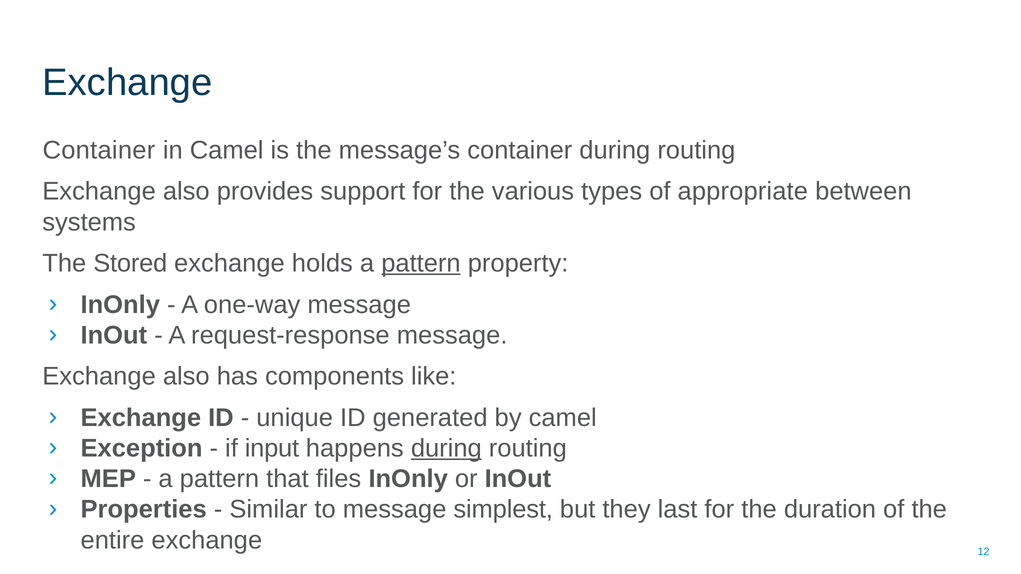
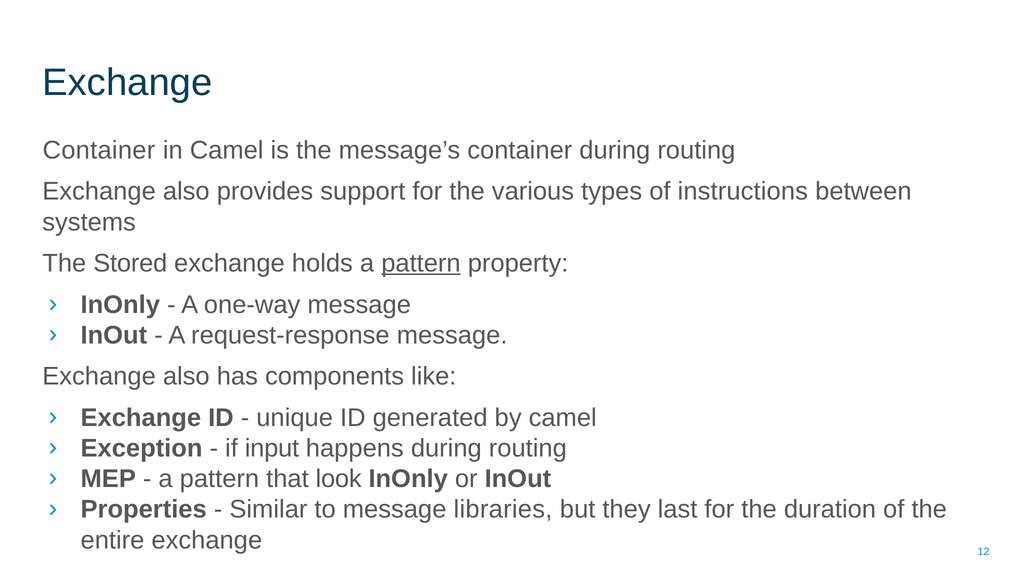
appropriate: appropriate -> instructions
during at (446, 449) underline: present -> none
files: files -> look
simplest: simplest -> libraries
